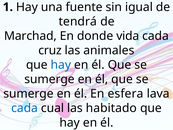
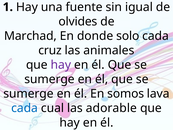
tendrá: tendrá -> olvides
vida: vida -> solo
hay at (61, 65) colour: blue -> purple
esfera: esfera -> somos
habitado: habitado -> adorable
